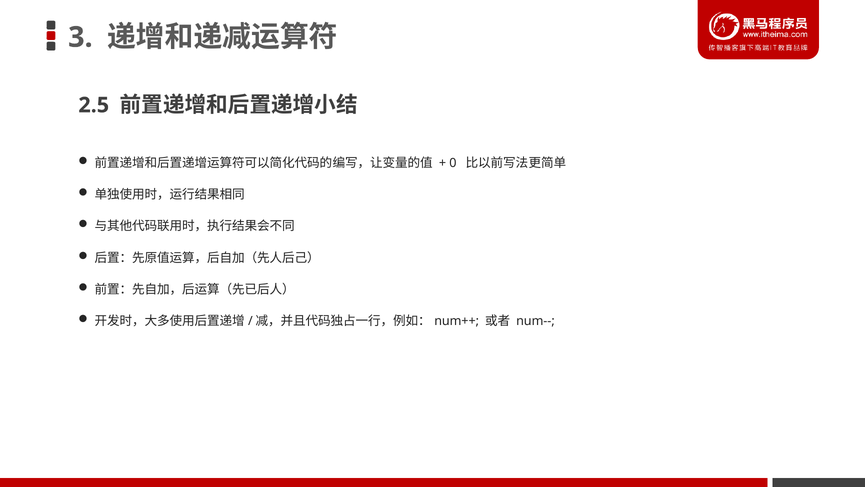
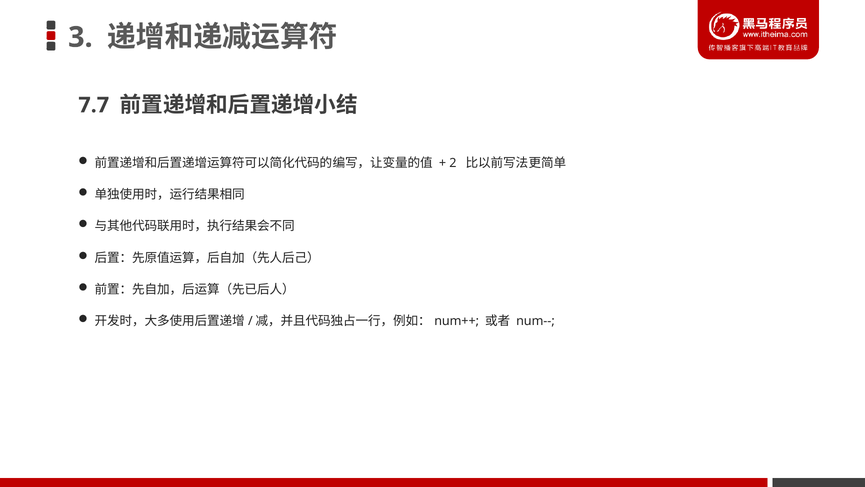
2.5: 2.5 -> 7.7
0: 0 -> 2
